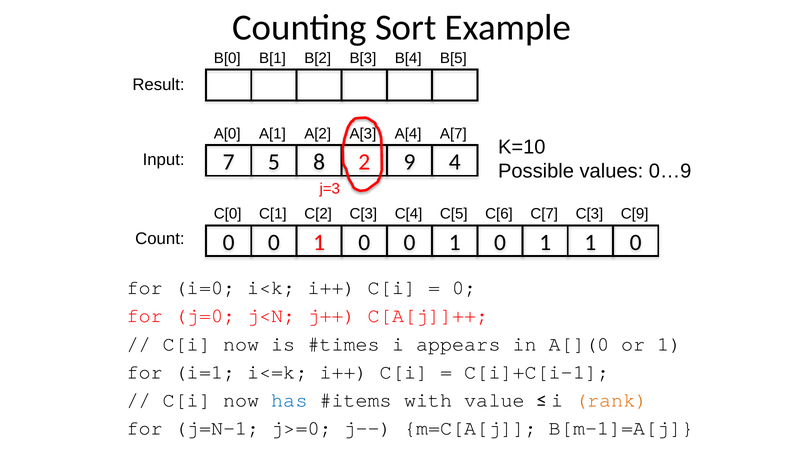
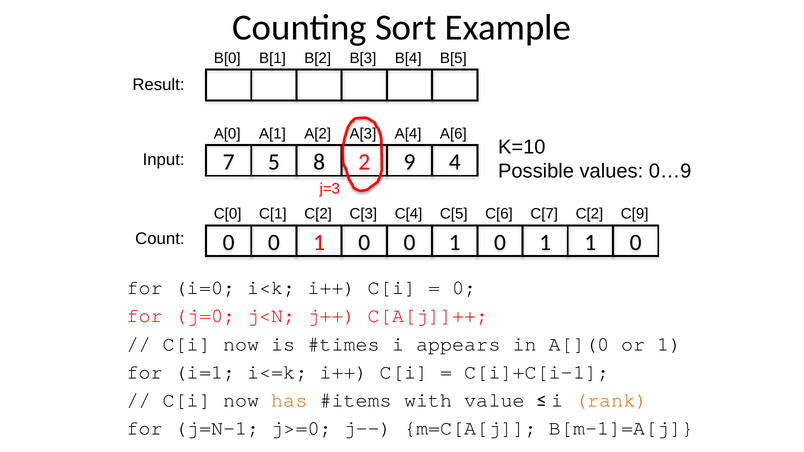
A[7: A[7 -> A[6
C[3 at (589, 214): C[3 -> C[2
has colour: blue -> orange
